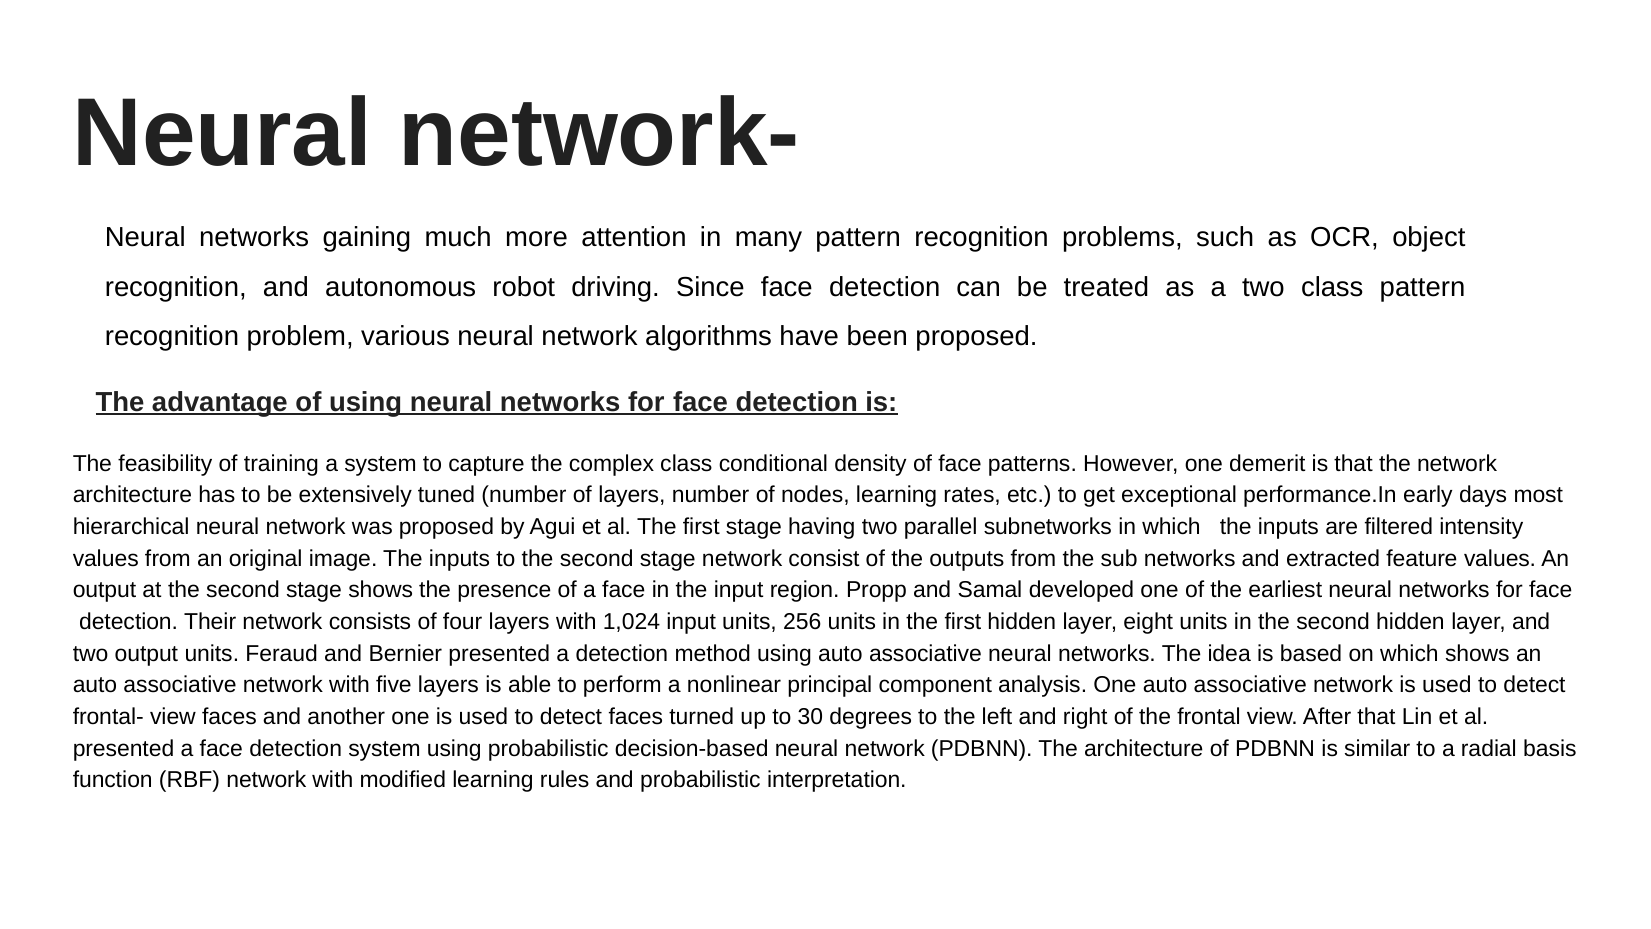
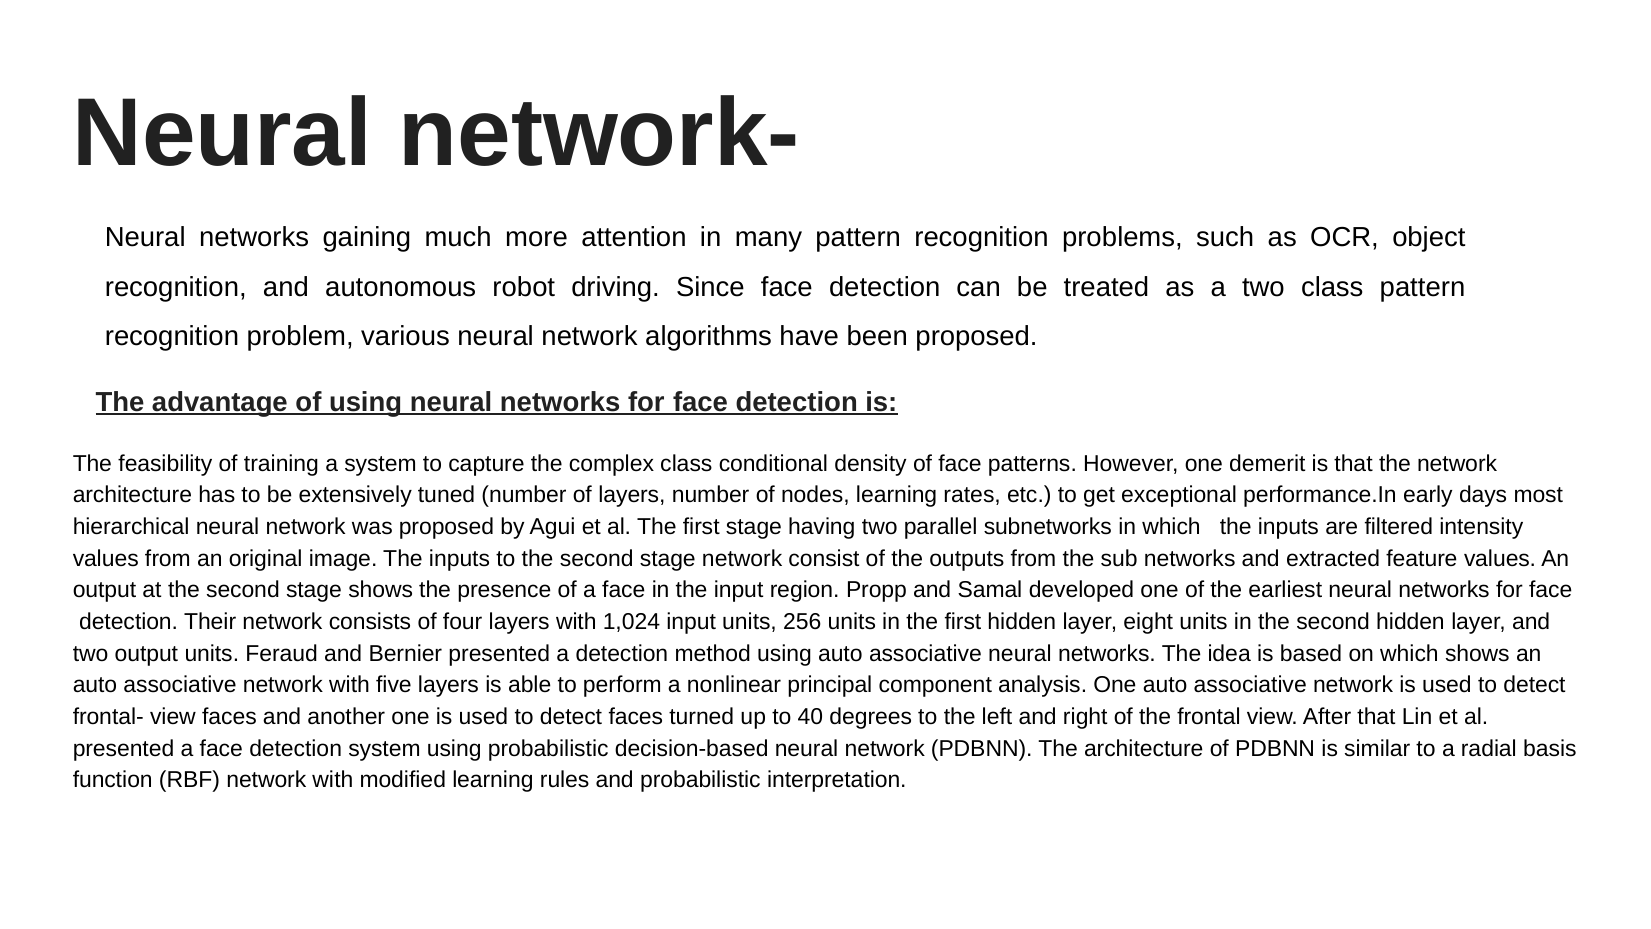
30: 30 -> 40
